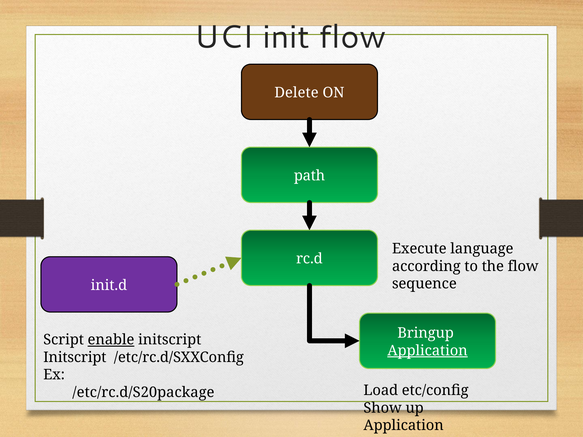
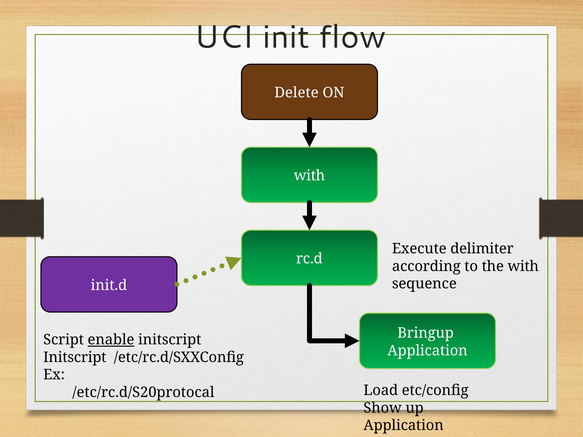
path at (309, 176): path -> with
language: language -> delimiter
the flow: flow -> with
Application at (428, 351) underline: present -> none
/etc/rc.d/S20package: /etc/rc.d/S20package -> /etc/rc.d/S20protocal
